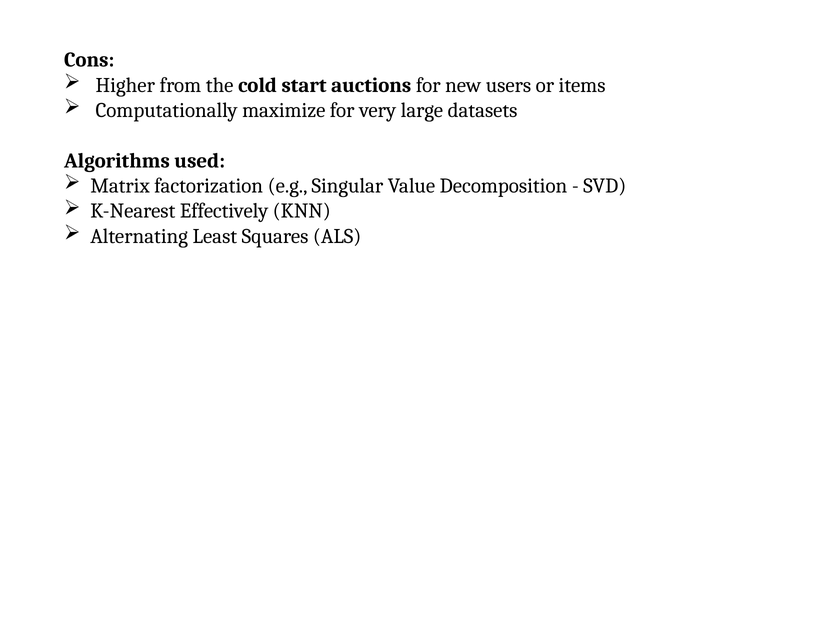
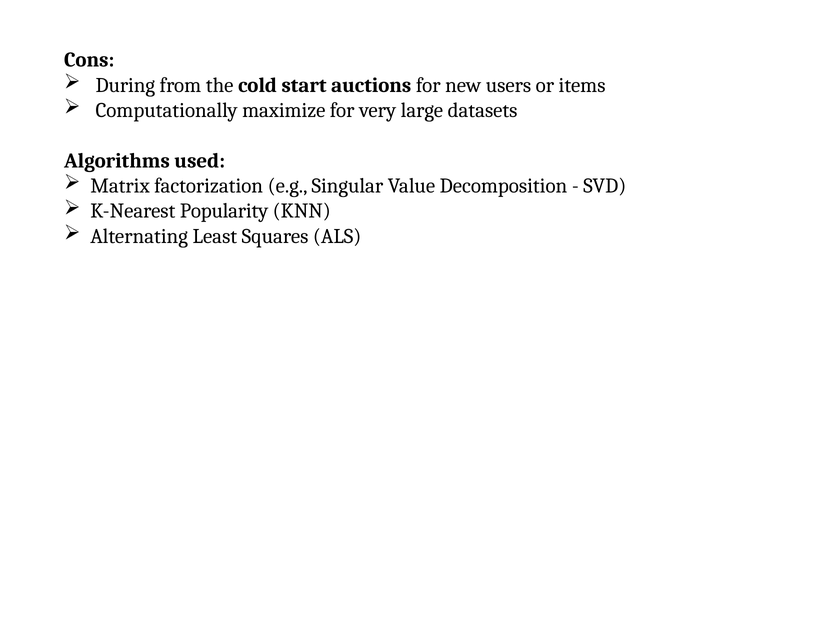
Higher: Higher -> During
Effectively: Effectively -> Popularity
